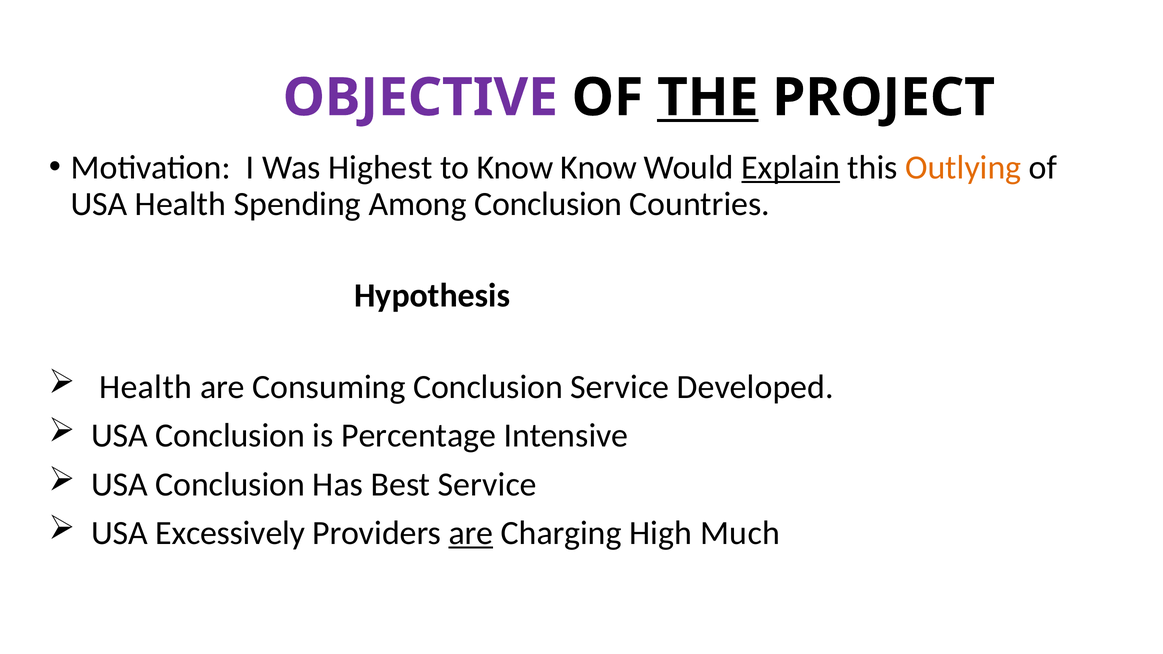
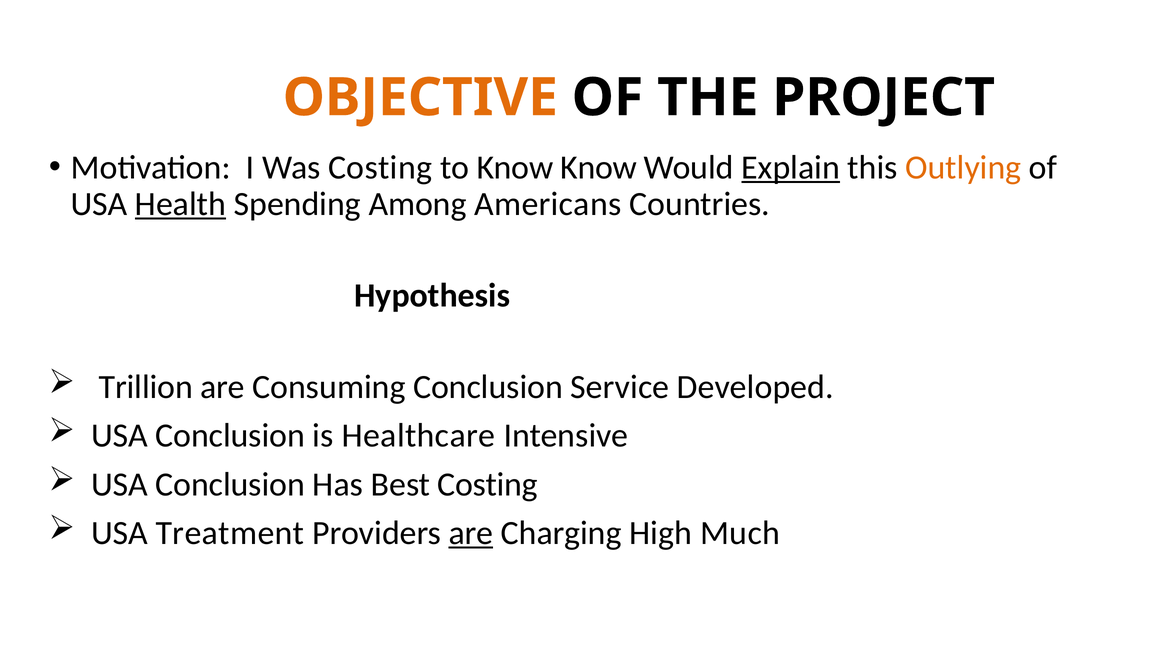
OBJECTIVE colour: purple -> orange
THE underline: present -> none
Was Highest: Highest -> Costing
Health at (181, 204) underline: none -> present
Among Conclusion: Conclusion -> Americans
Health at (146, 387): Health -> Trillion
Percentage: Percentage -> Healthcare
Best Service: Service -> Costing
Excessively: Excessively -> Treatment
